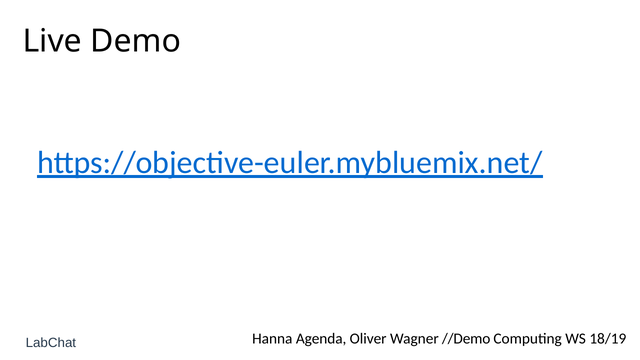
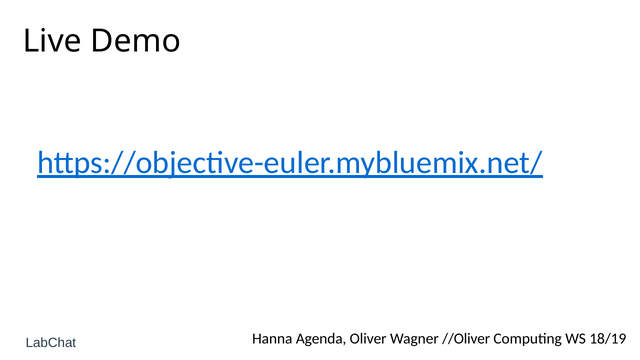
//Demo: //Demo -> //Oliver
